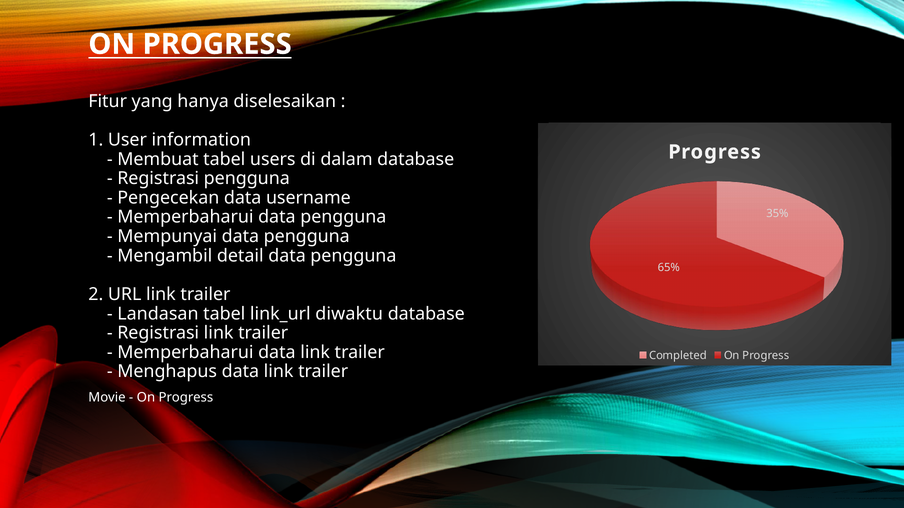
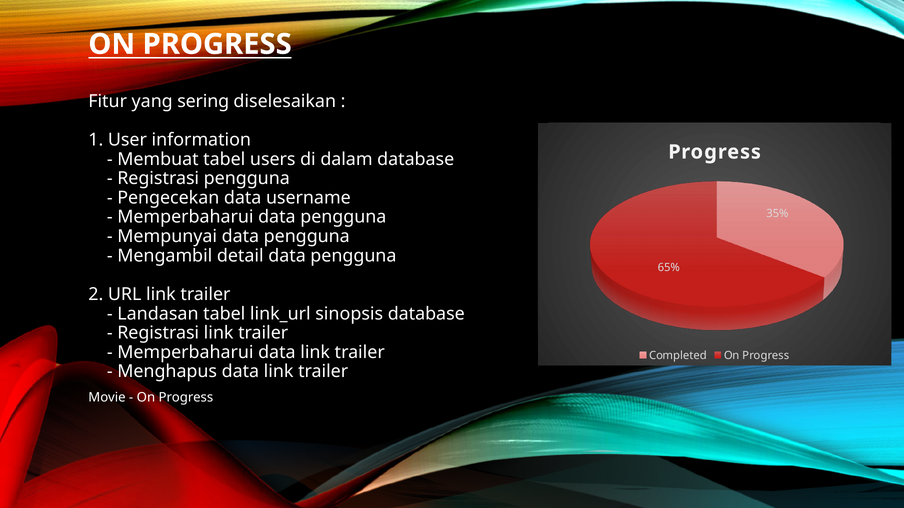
hanya: hanya -> sering
diwaktu: diwaktu -> sinopsis
